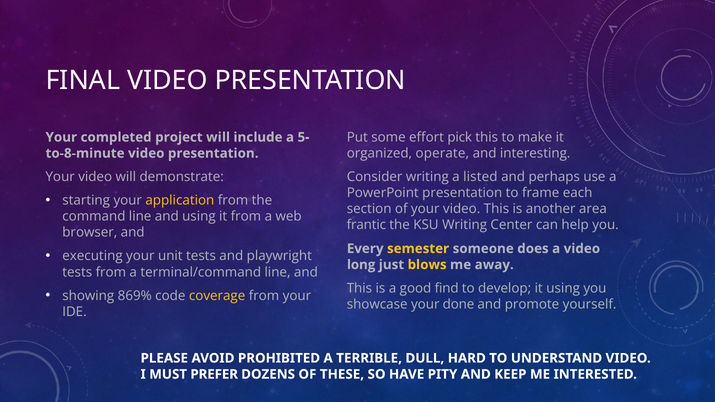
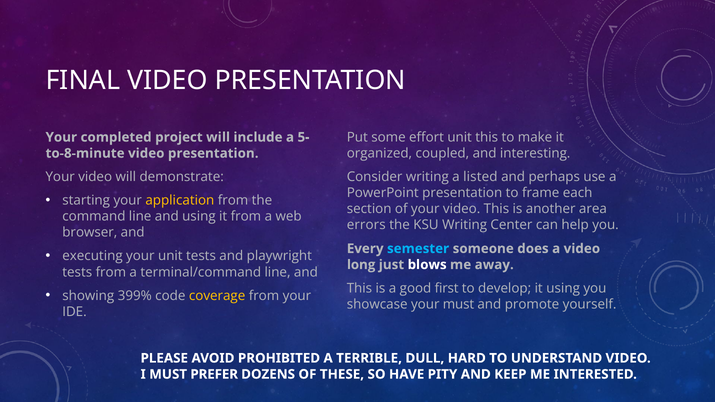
effort pick: pick -> unit
operate: operate -> coupled
frantic: frantic -> errors
semester colour: yellow -> light blue
blows colour: yellow -> white
find: find -> first
869%: 869% -> 399%
your done: done -> must
